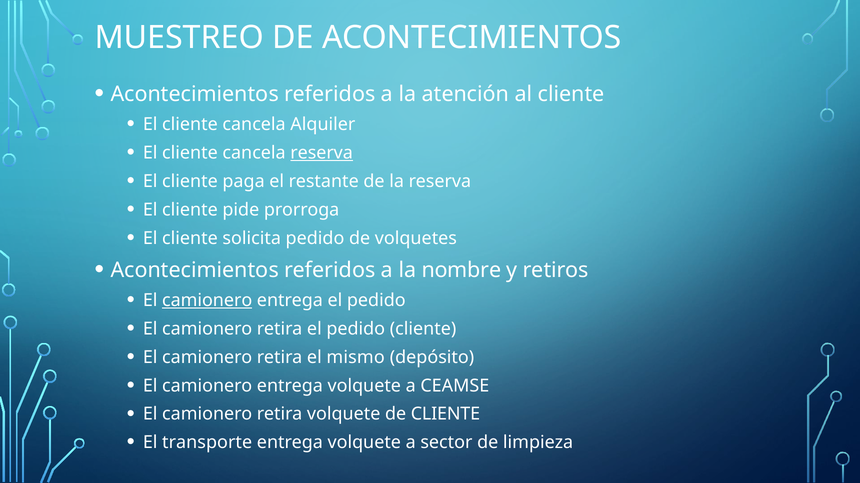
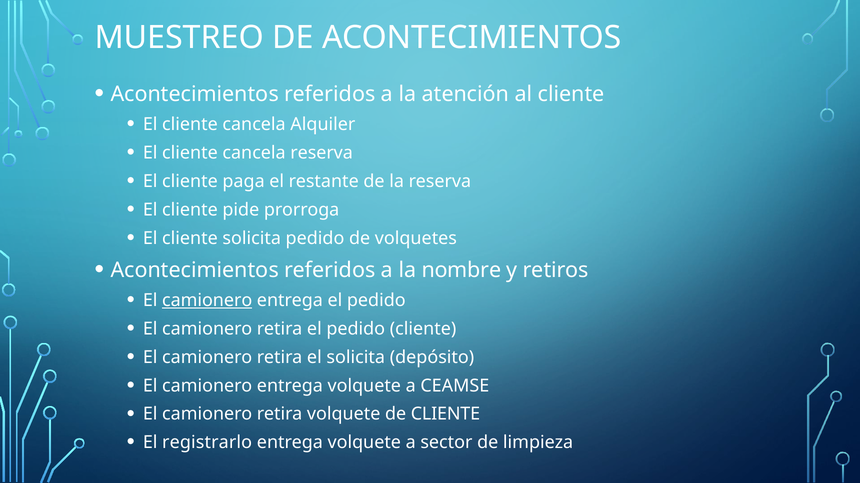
reserva at (322, 153) underline: present -> none
el mismo: mismo -> solicita
transporte: transporte -> registrarlo
